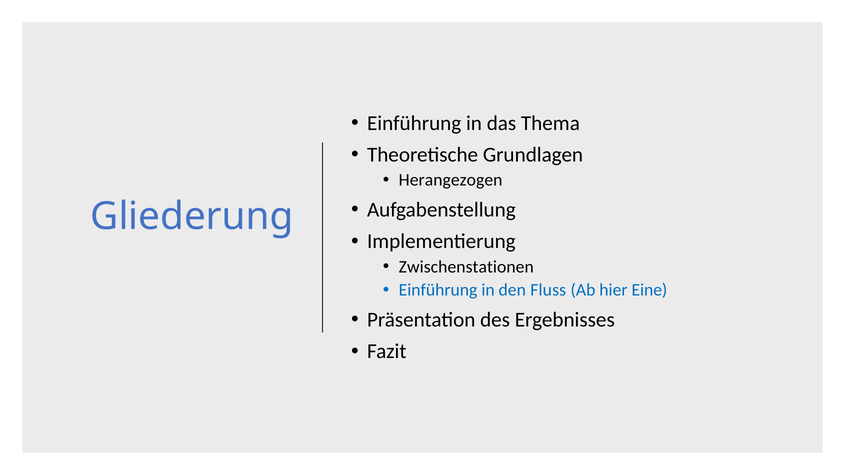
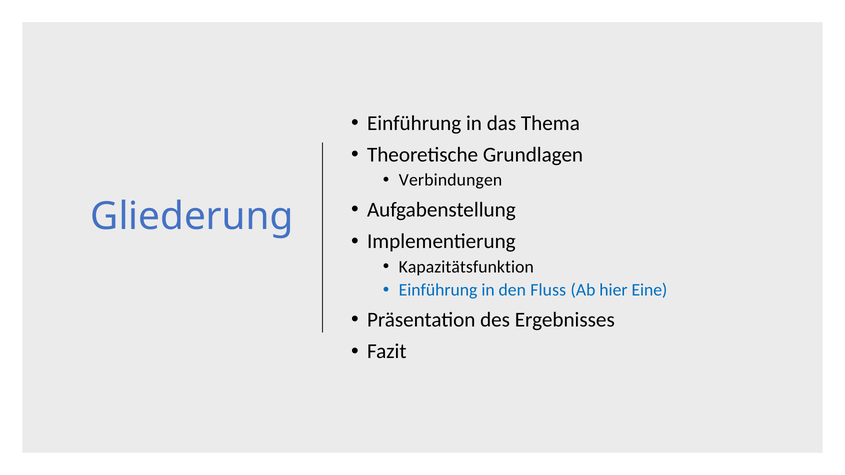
Herangezogen: Herangezogen -> Verbindungen
Zwischenstationen: Zwischenstationen -> Kapazitätsfunktion
